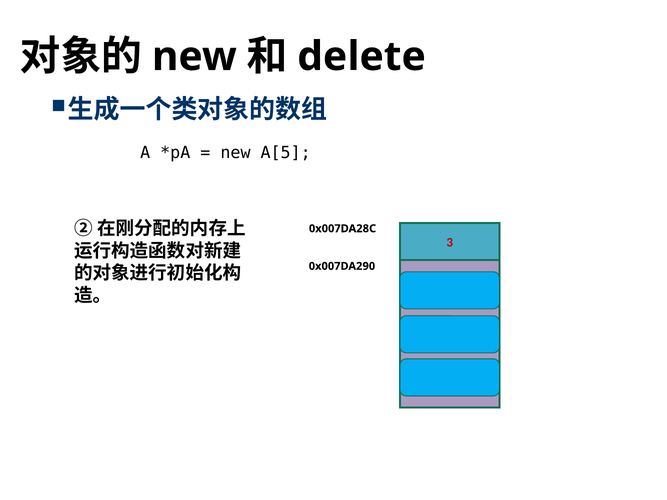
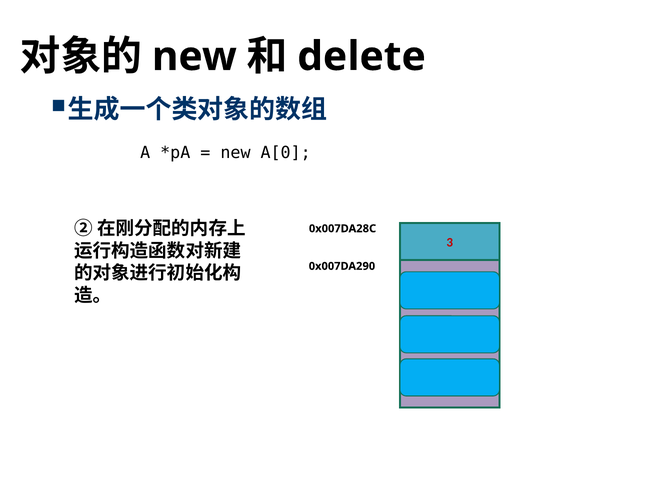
A[5: A[5 -> A[0
